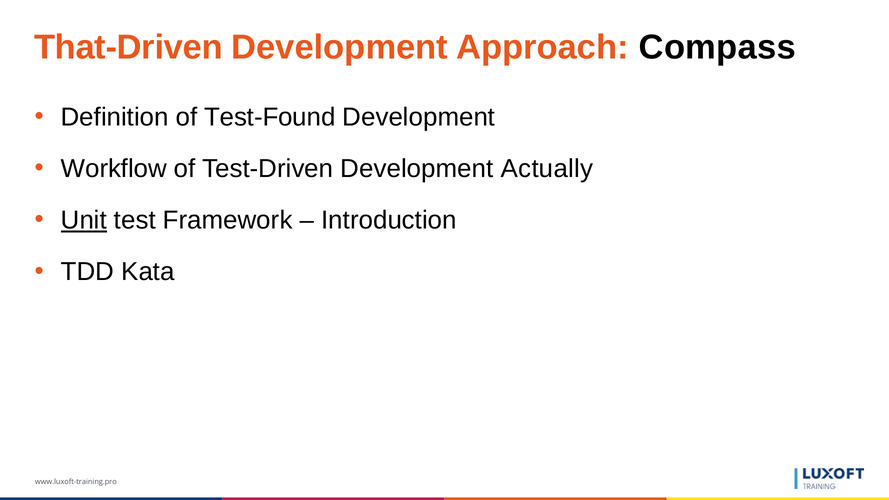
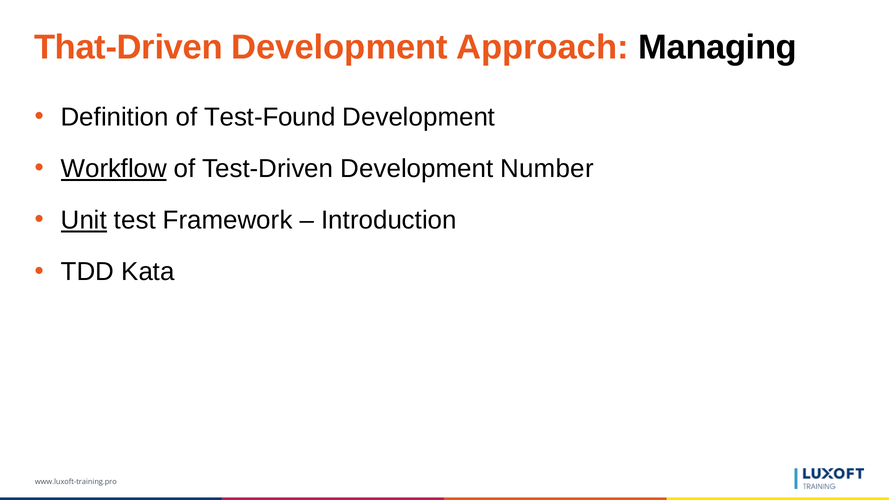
Compass: Compass -> Managing
Workflow underline: none -> present
Actually: Actually -> Number
